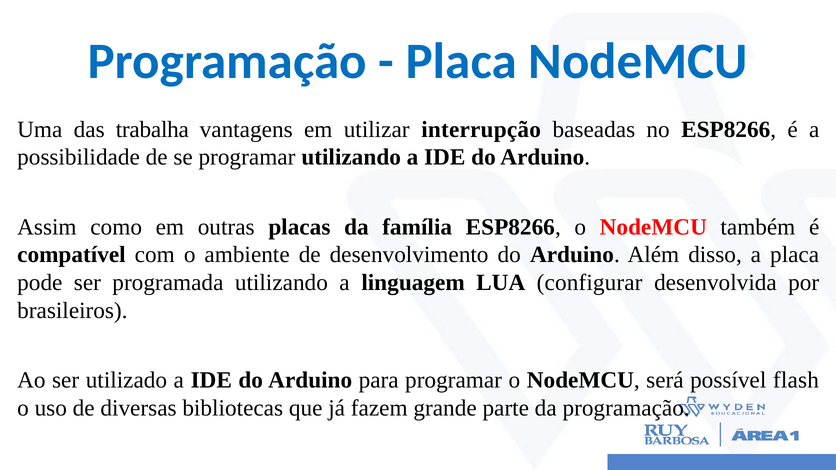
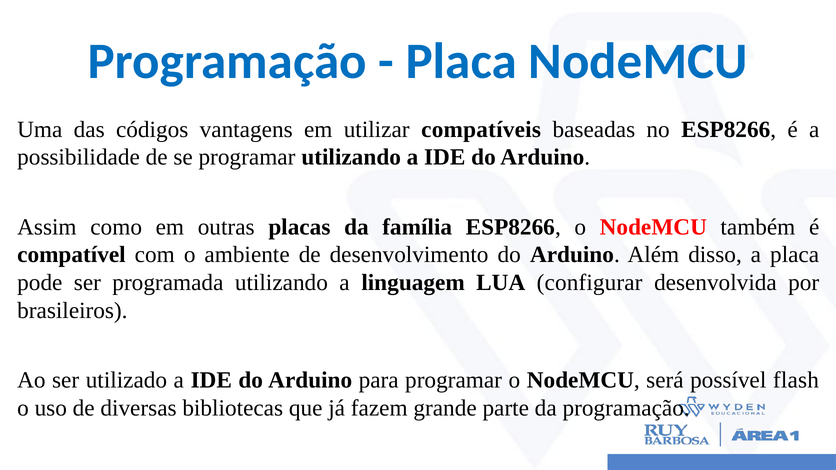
trabalha: trabalha -> códigos
interrupção: interrupção -> compatíveis
